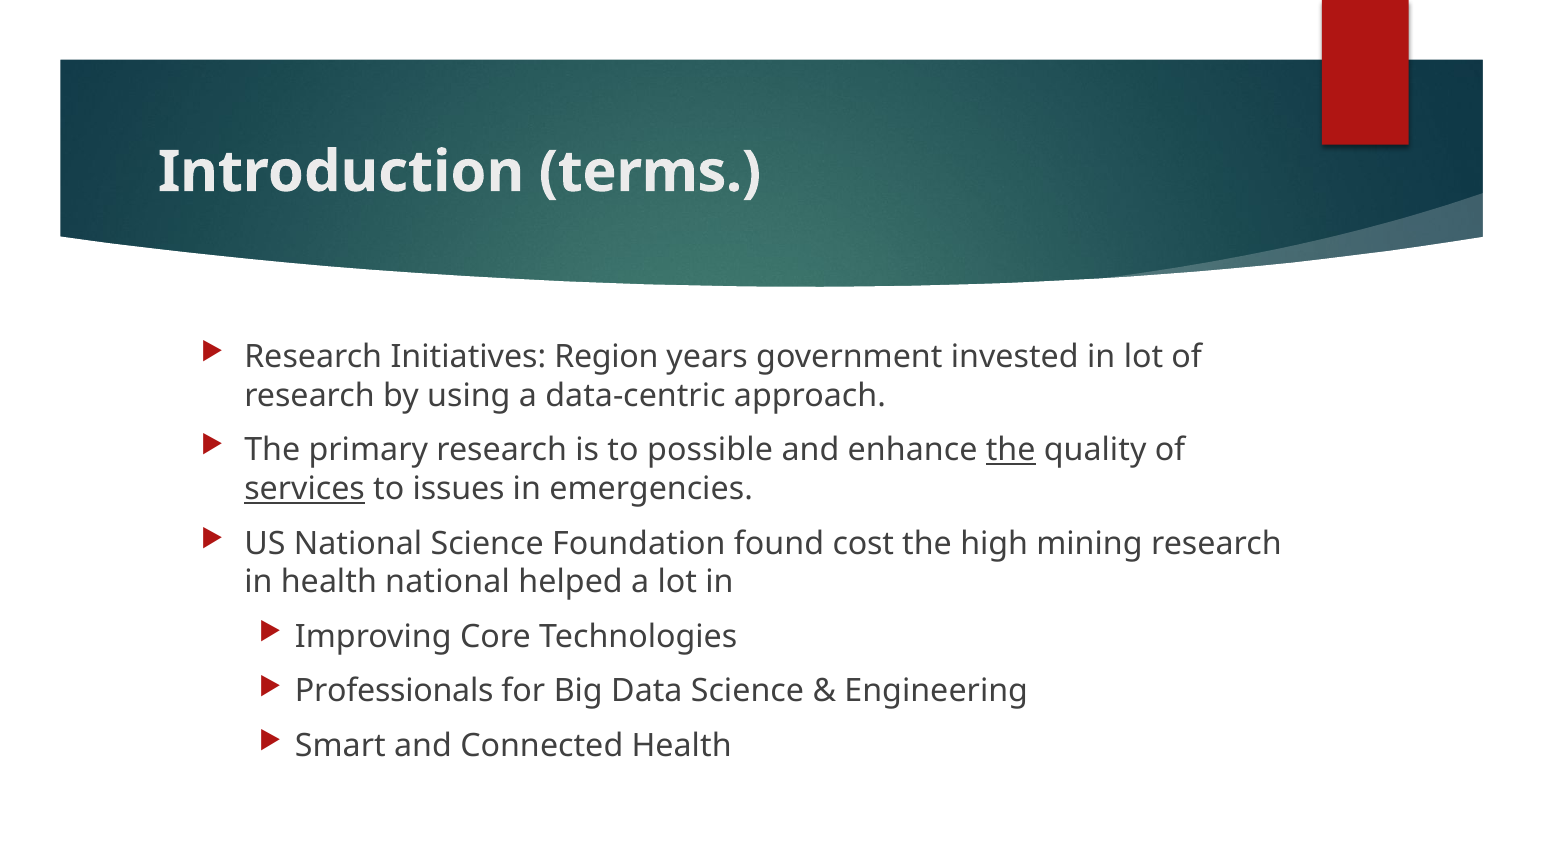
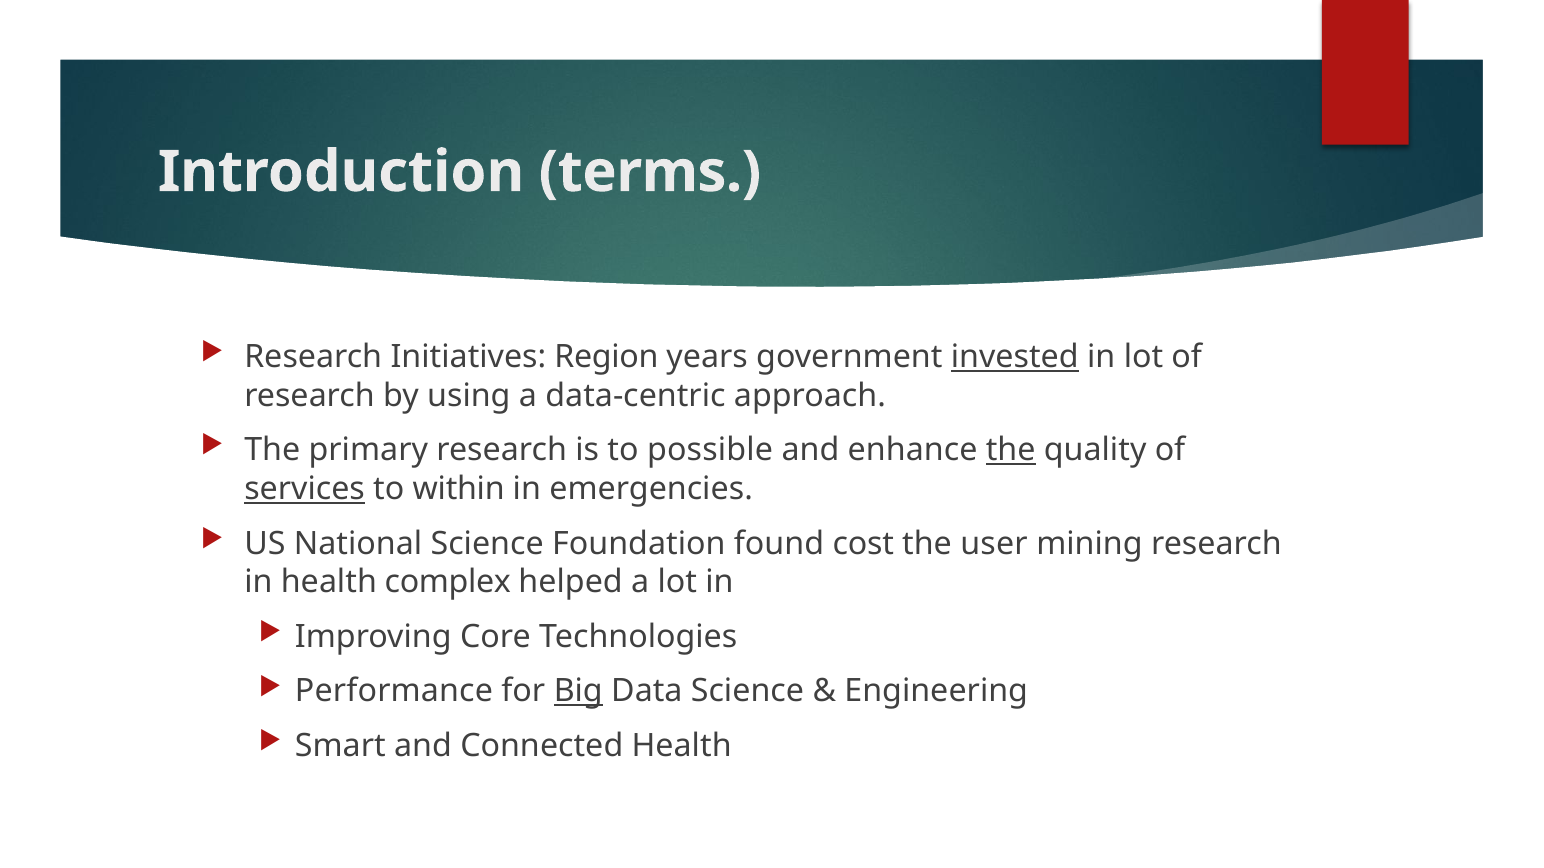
invested underline: none -> present
issues: issues -> within
high: high -> user
health national: national -> complex
Professionals: Professionals -> Performance
Big underline: none -> present
